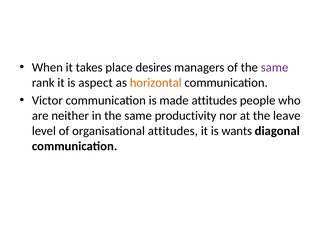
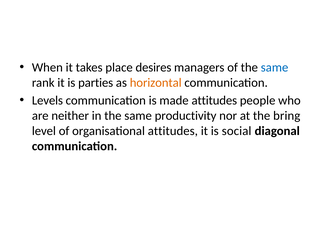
same at (275, 67) colour: purple -> blue
aspect: aspect -> parties
Victor: Victor -> Levels
leave: leave -> bring
wants: wants -> social
